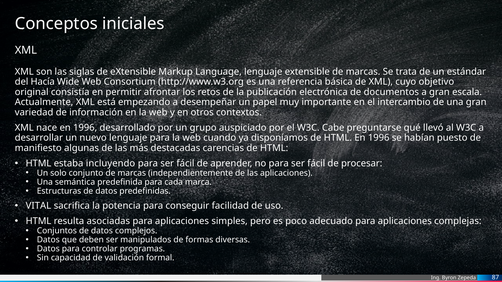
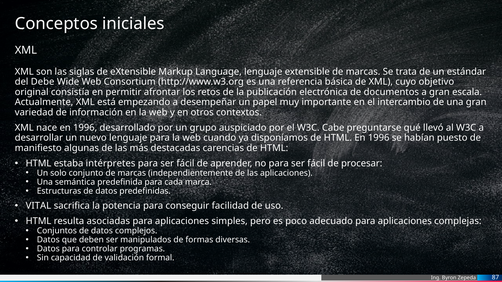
Hacía: Hacía -> Debe
incluyendo: incluyendo -> intérpretes
